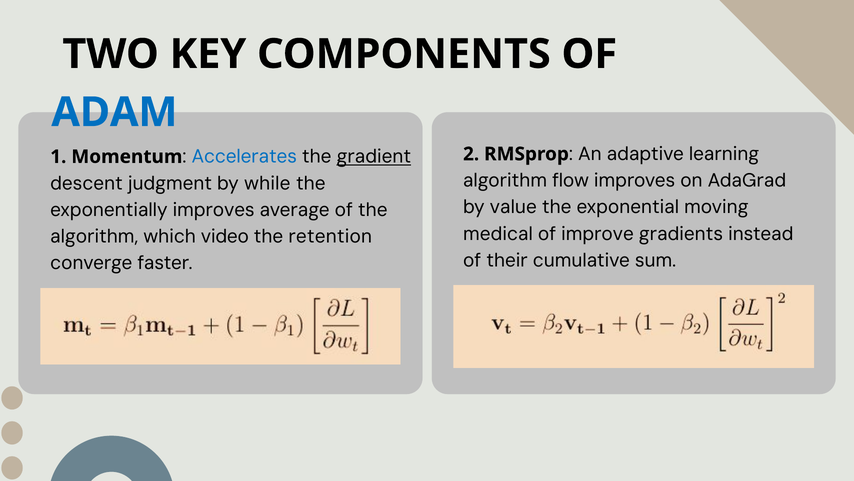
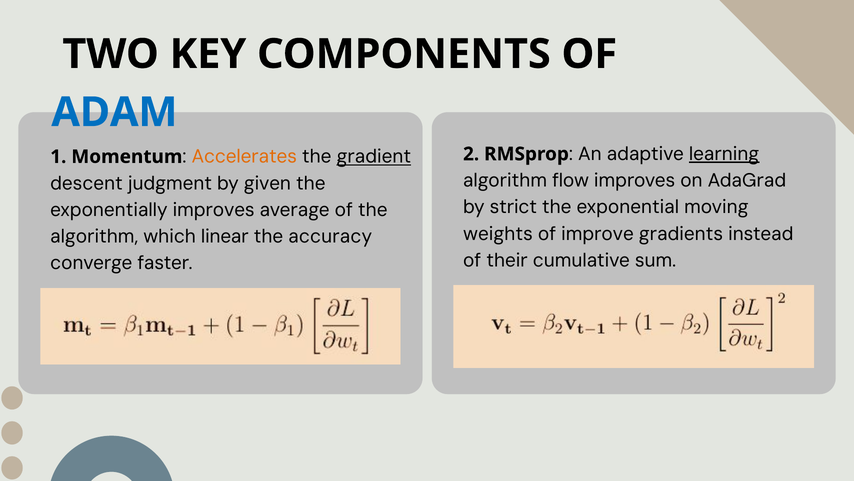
learning underline: none -> present
Accelerates colour: blue -> orange
while: while -> given
value: value -> strict
medical: medical -> weights
video: video -> linear
retention: retention -> accuracy
